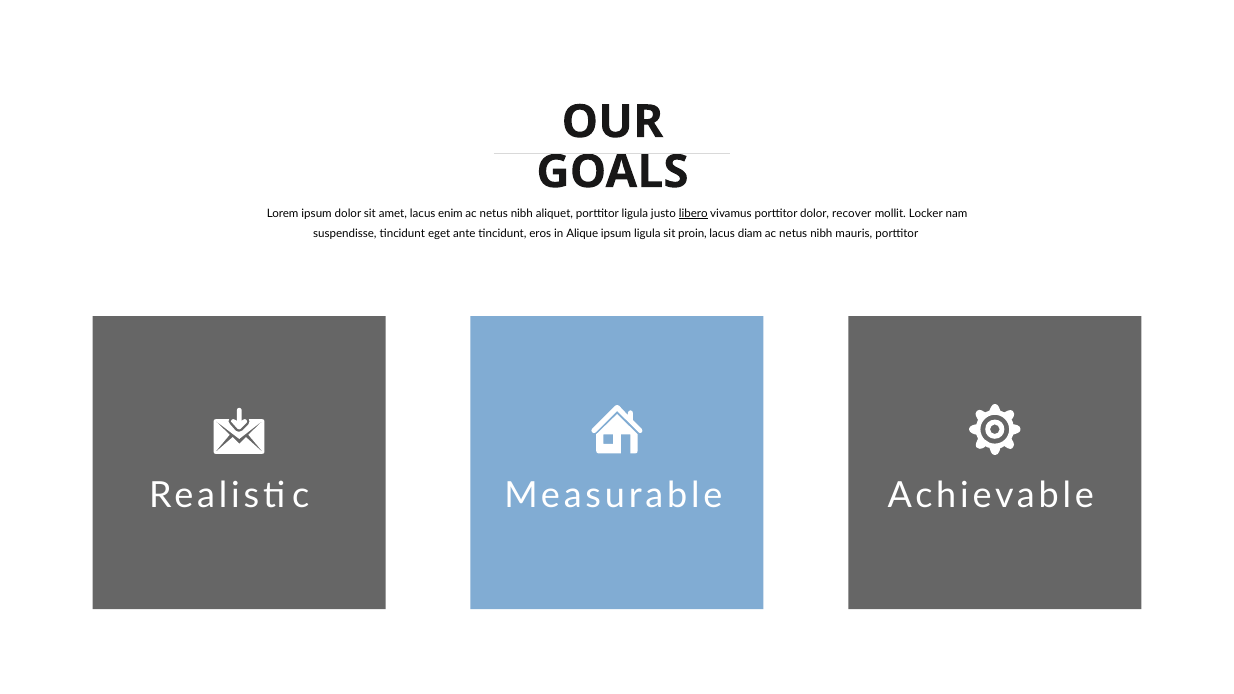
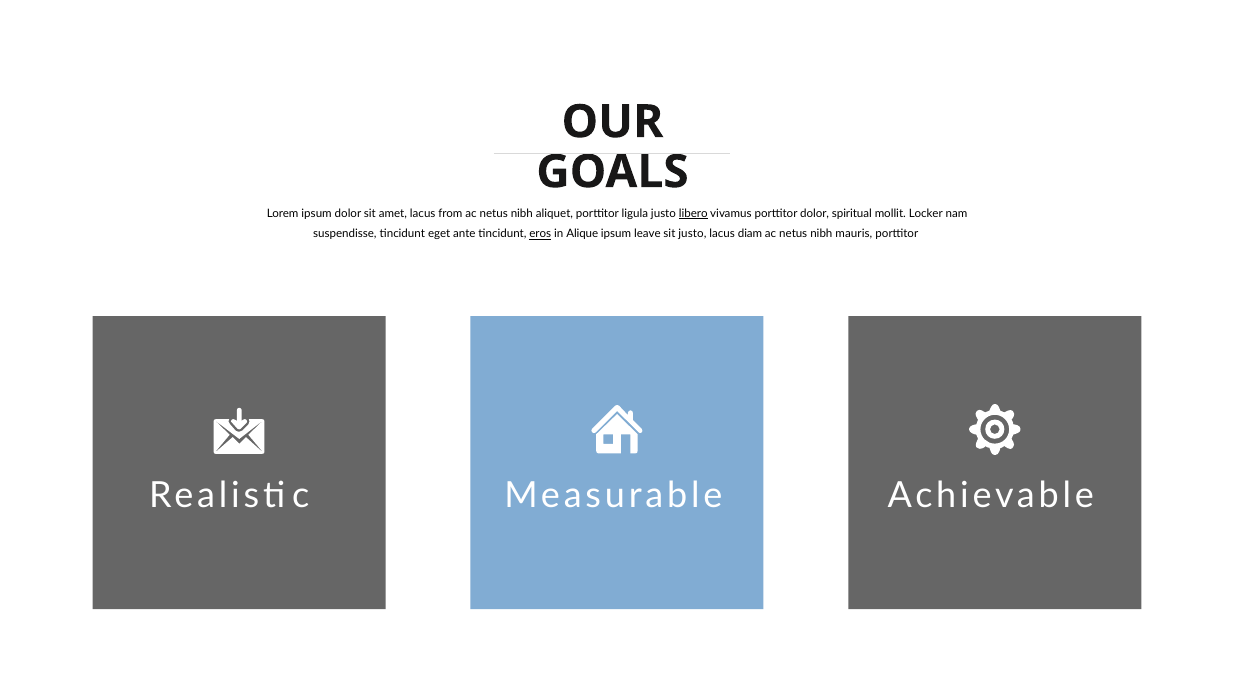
enim: enim -> from
recover: recover -> spiritual
eros underline: none -> present
ipsum ligula: ligula -> leave
sit proin: proin -> justo
